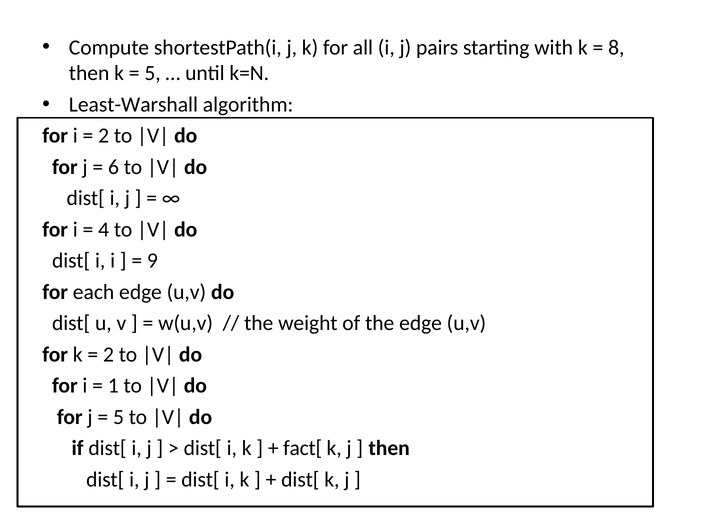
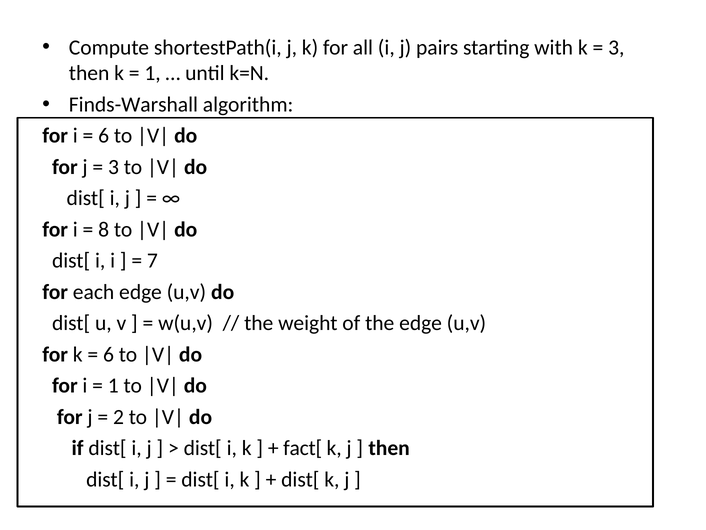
8 at (616, 47): 8 -> 3
5 at (153, 73): 5 -> 1
Least-Warshall: Least-Warshall -> Finds-Warshall
2 at (104, 136): 2 -> 6
6 at (114, 167): 6 -> 3
4: 4 -> 8
9: 9 -> 7
2 at (109, 354): 2 -> 6
5 at (118, 417): 5 -> 2
